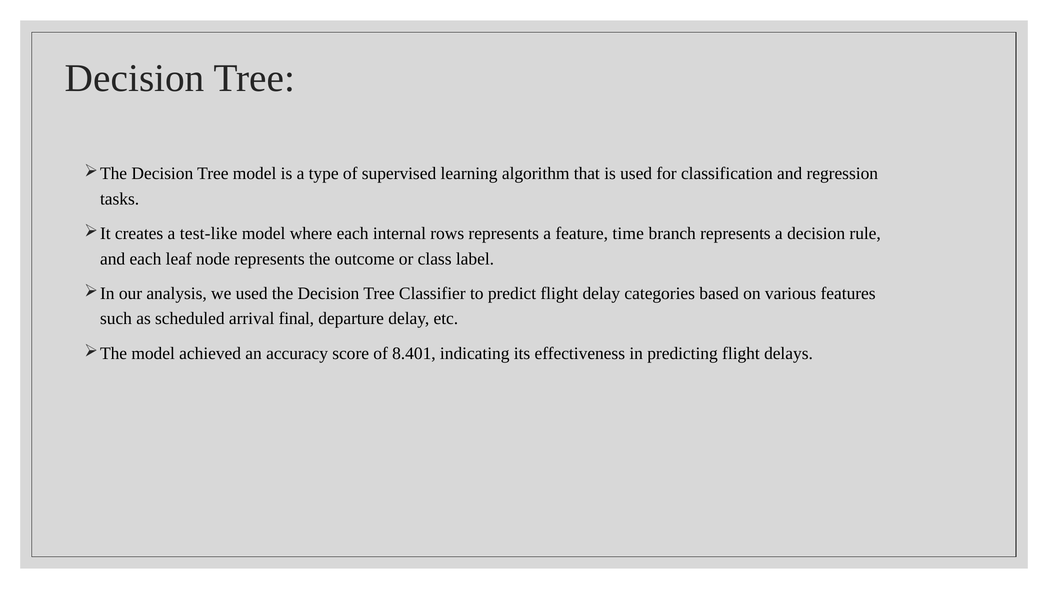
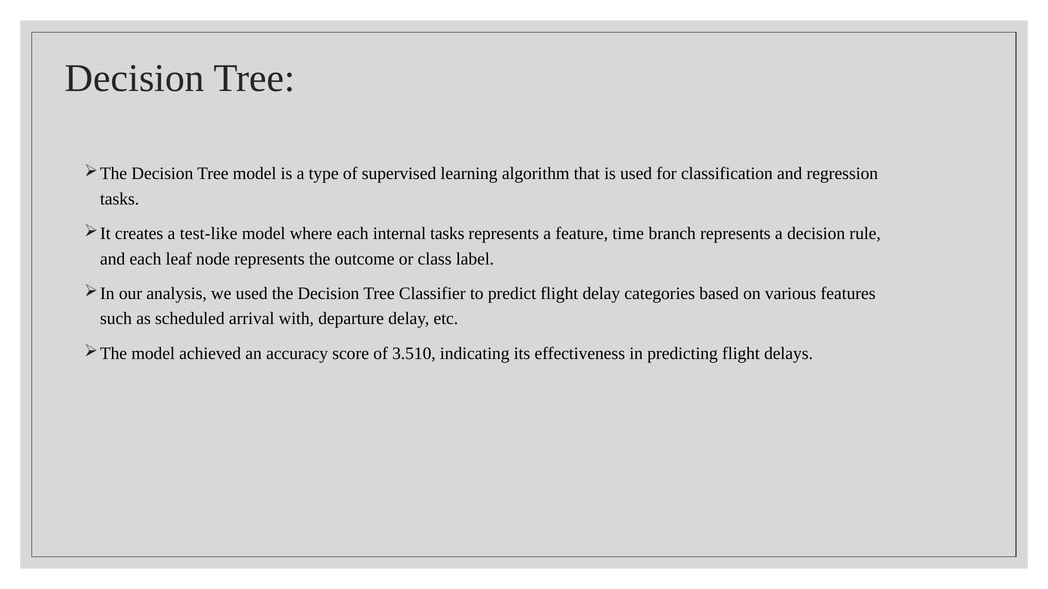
internal rows: rows -> tasks
final: final -> with
8.401: 8.401 -> 3.510
